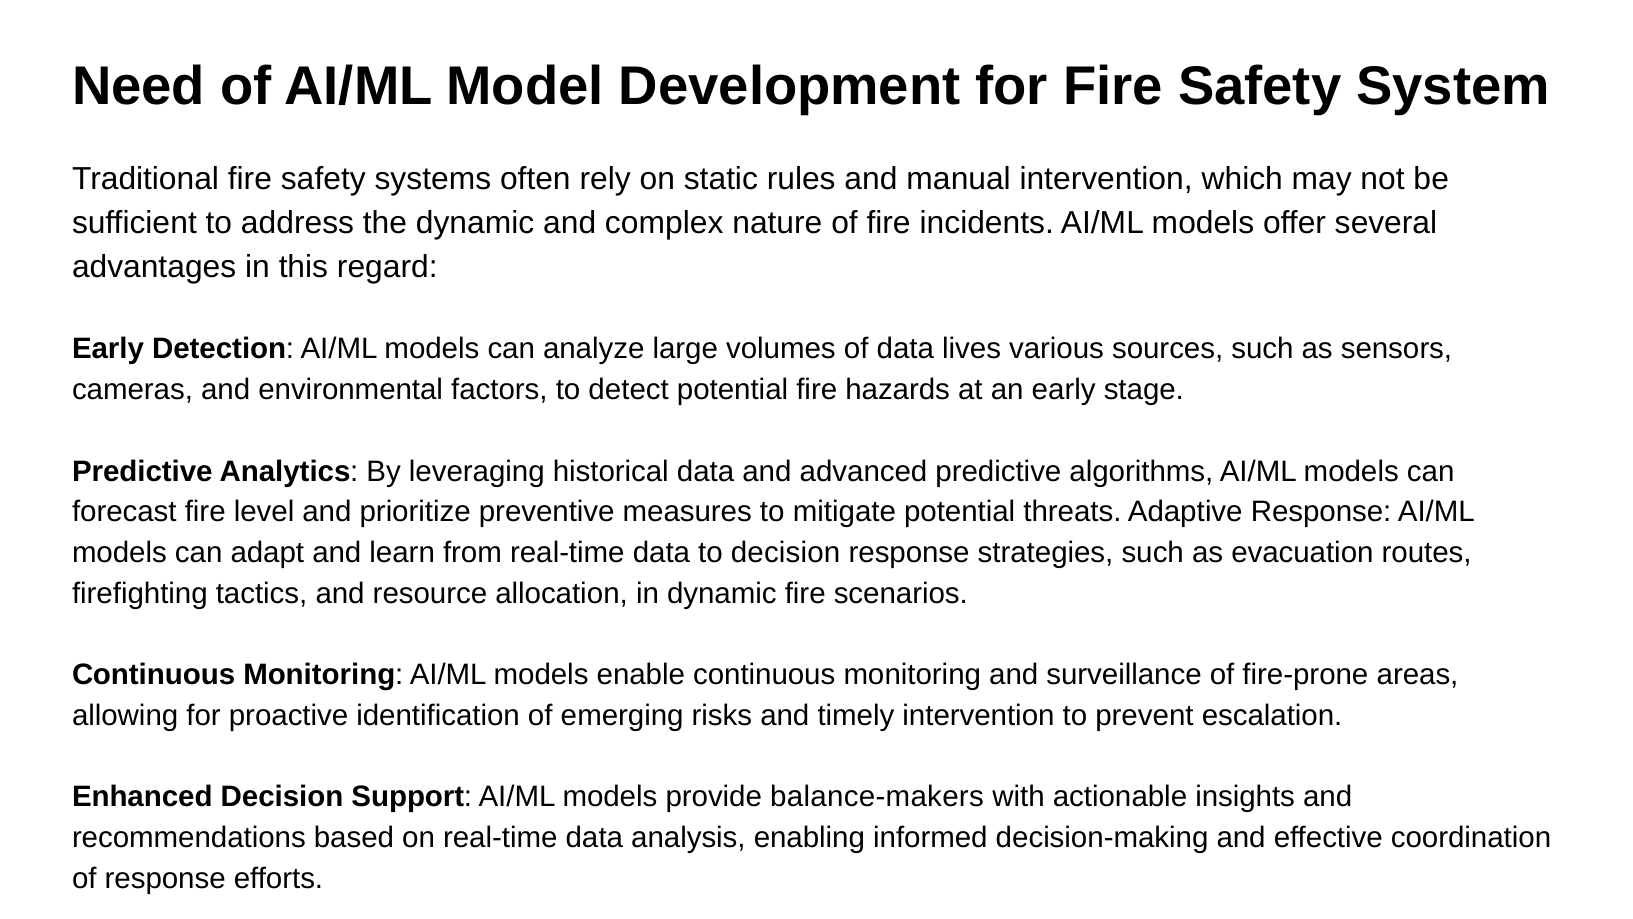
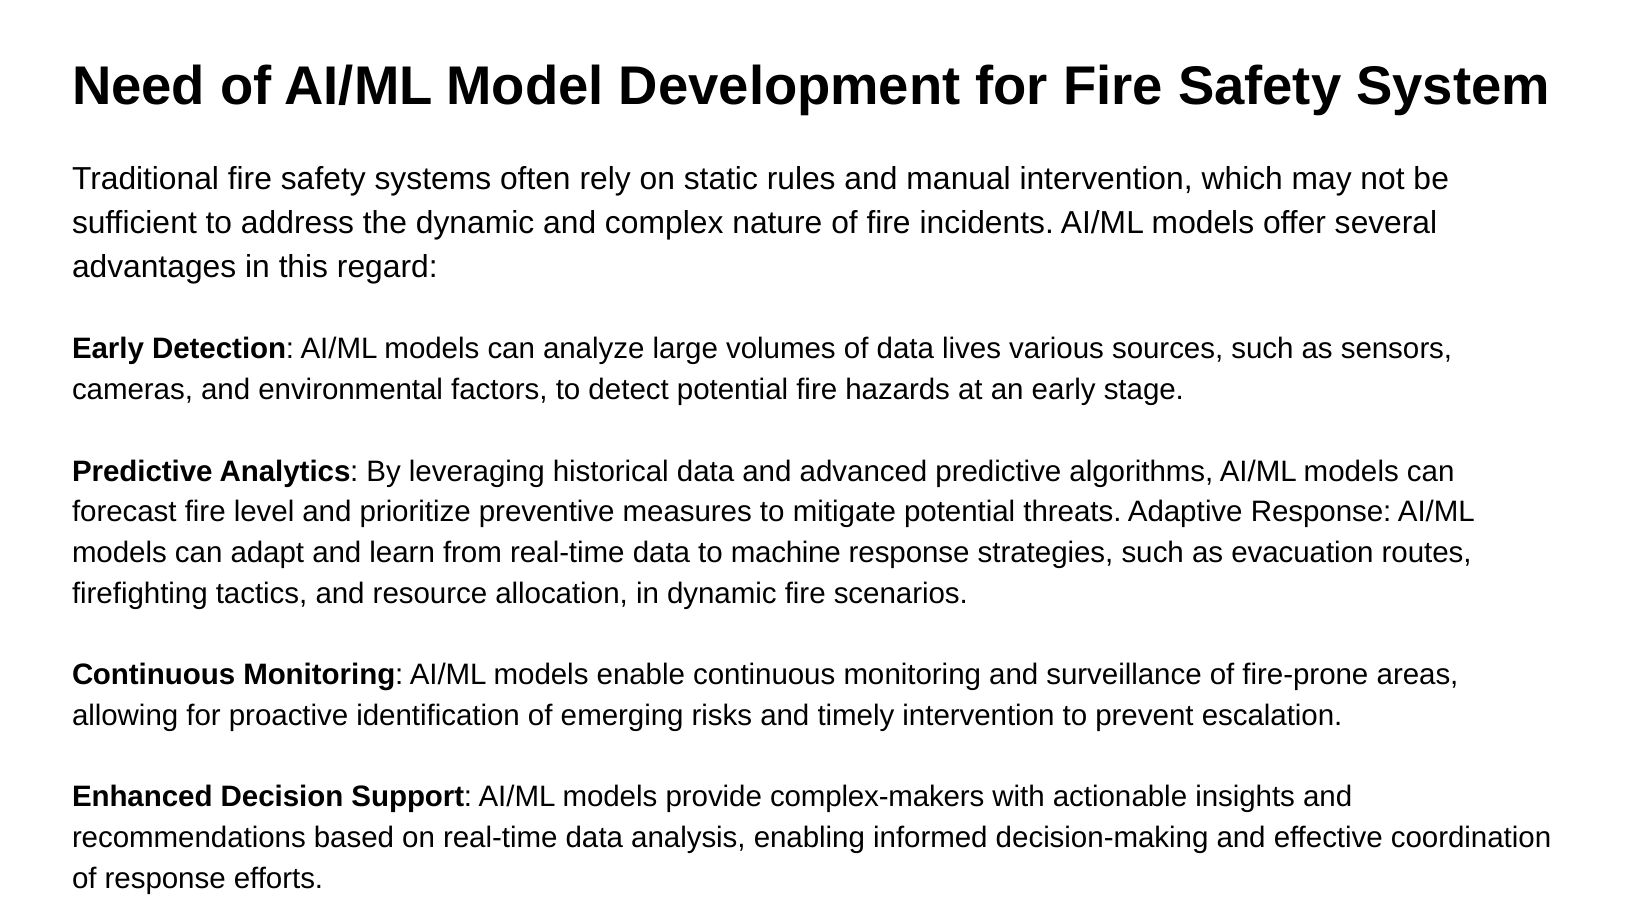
to decision: decision -> machine
balance-makers: balance-makers -> complex-makers
